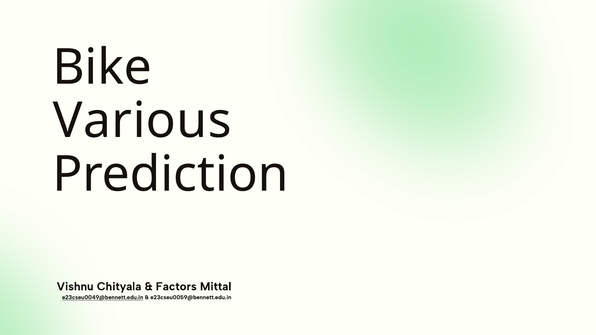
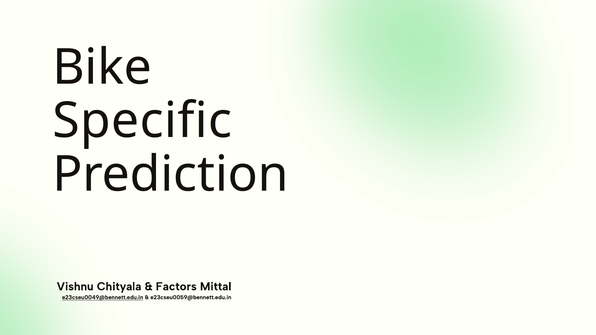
Various: Various -> Specific
